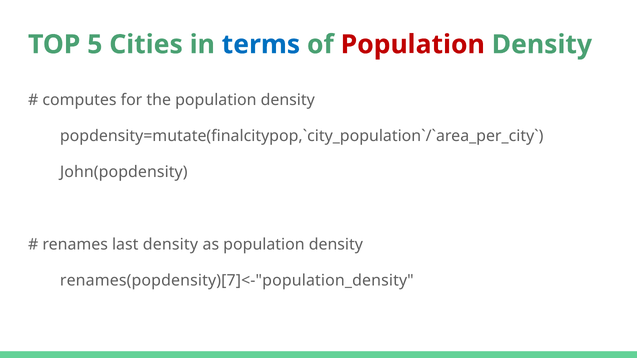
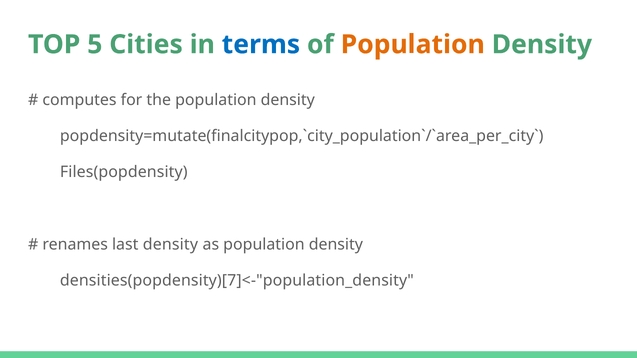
Population at (413, 45) colour: red -> orange
John(popdensity: John(popdensity -> Files(popdensity
renames(popdensity)[7]<-"population_density: renames(popdensity)[7]<-"population_density -> densities(popdensity)[7]<-"population_density
